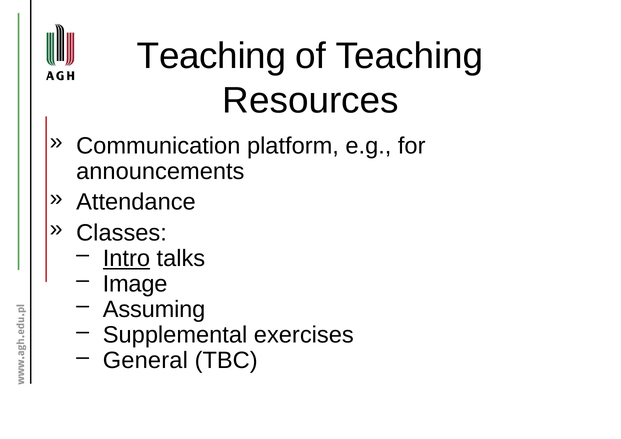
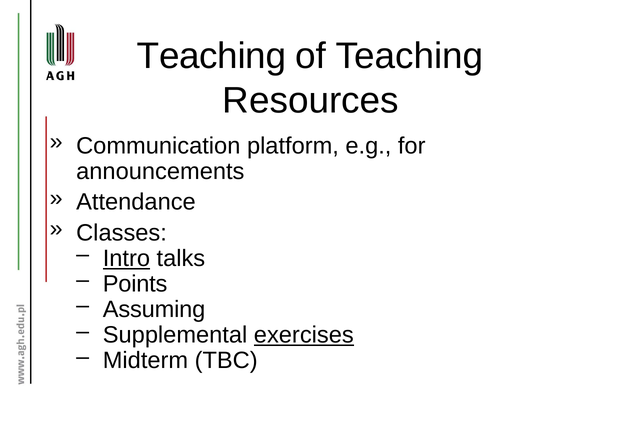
Image: Image -> Points
exercises underline: none -> present
General: General -> Midterm
